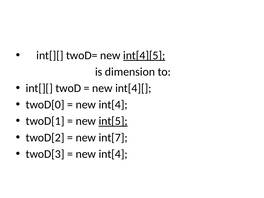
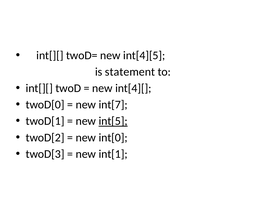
int[4][5 underline: present -> none
dimension: dimension -> statement
int[4 at (113, 105): int[4 -> int[7
int[7: int[7 -> int[0
int[4 at (113, 154): int[4 -> int[1
